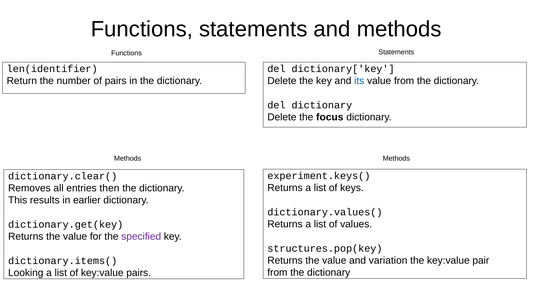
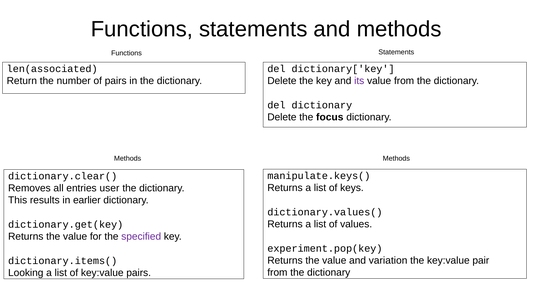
len(identifier: len(identifier -> len(associated
its colour: blue -> purple
experiment.keys(: experiment.keys( -> manipulate.keys(
then: then -> user
structures.pop(key: structures.pop(key -> experiment.pop(key
